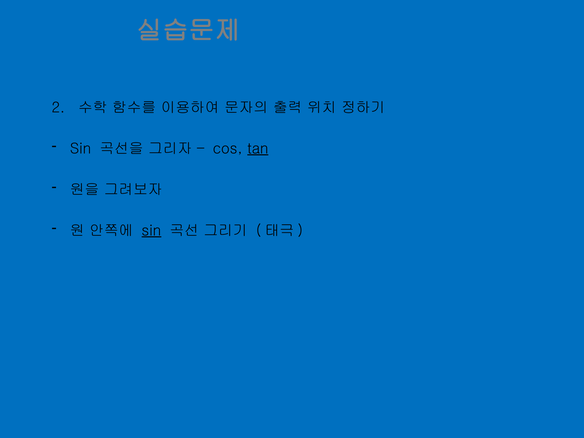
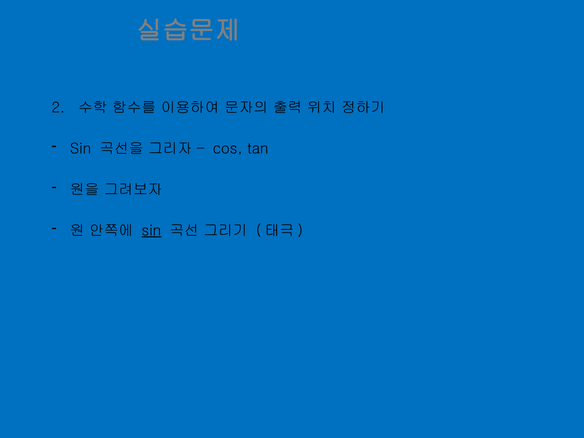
tan underline: present -> none
